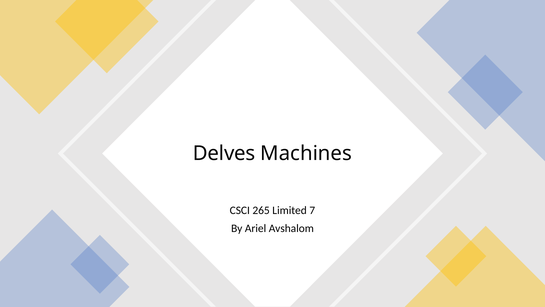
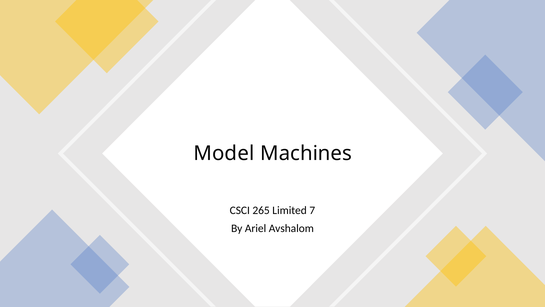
Delves: Delves -> Model
